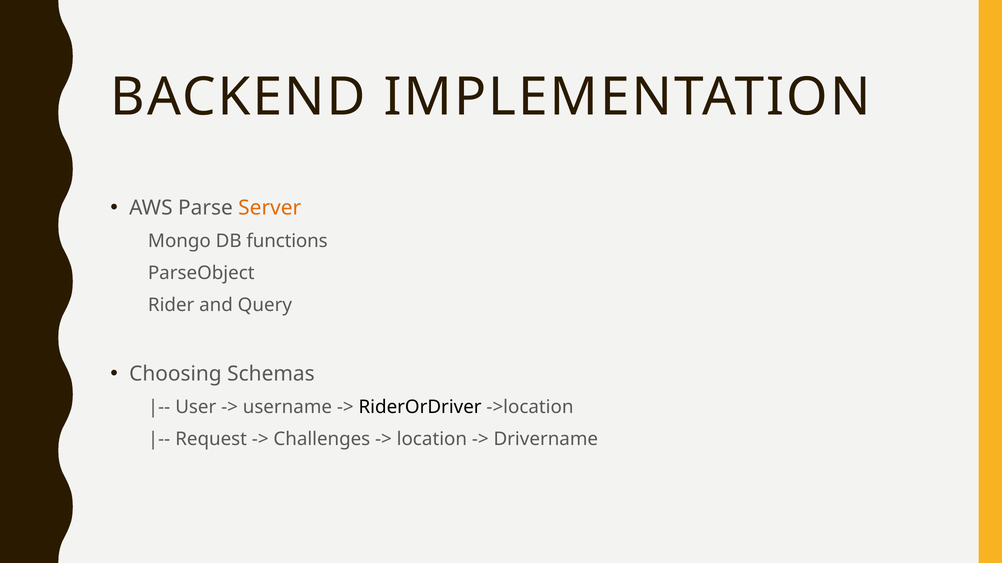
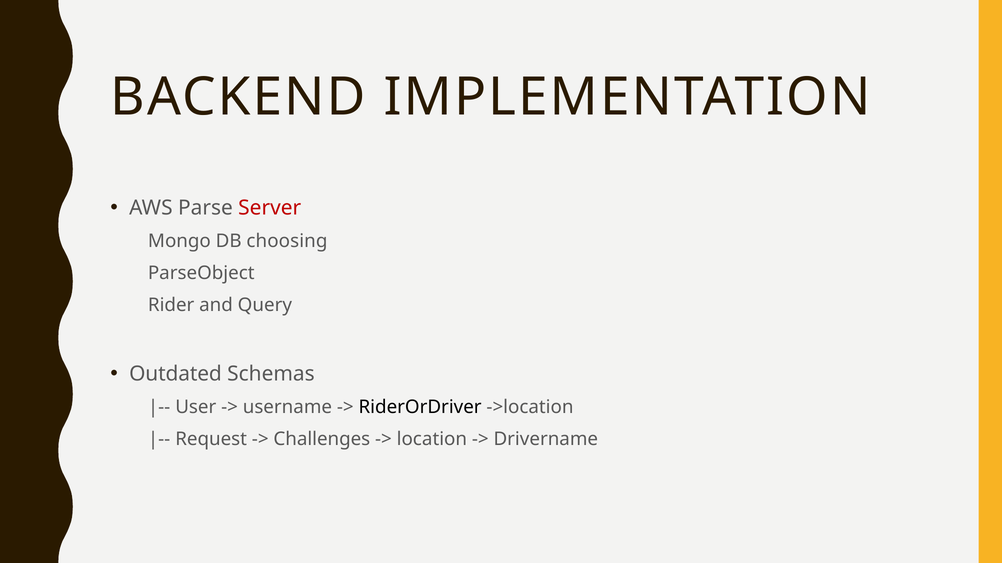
Server colour: orange -> red
functions: functions -> choosing
Choosing: Choosing -> Outdated
